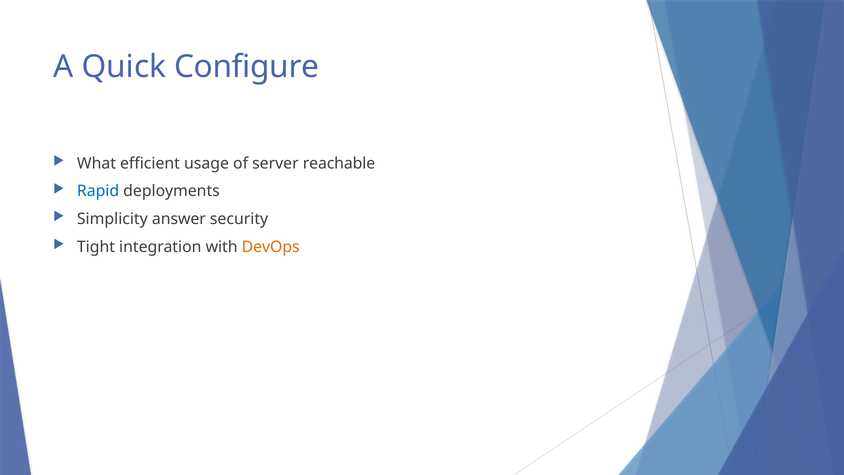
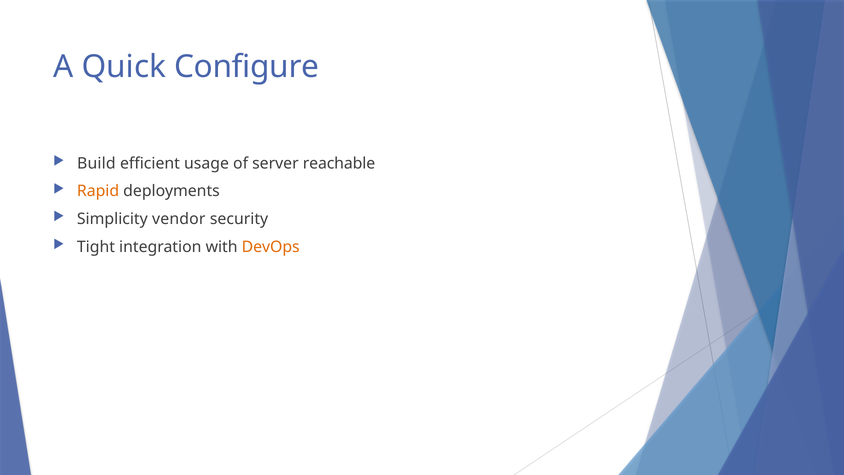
What: What -> Build
Rapid colour: blue -> orange
answer: answer -> vendor
